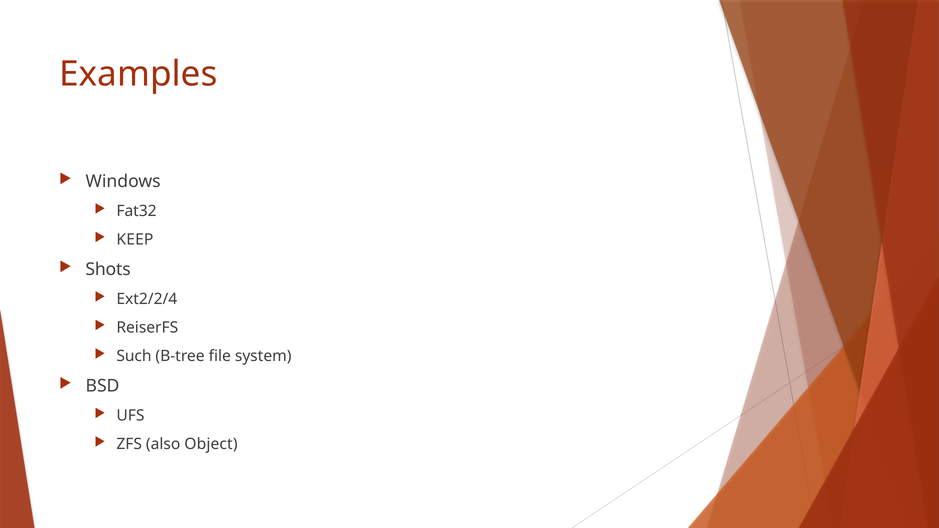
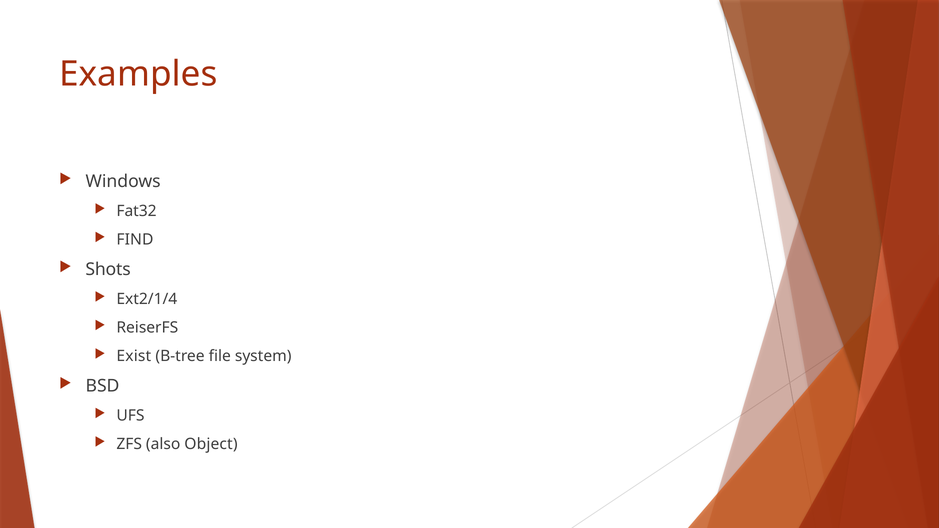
KEEP: KEEP -> FIND
Ext2/2/4: Ext2/2/4 -> Ext2/1/4
Such: Such -> Exist
